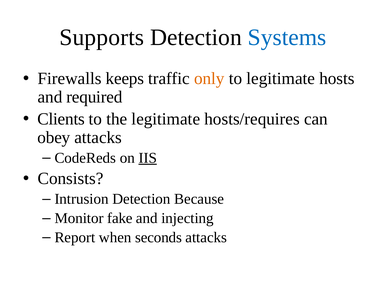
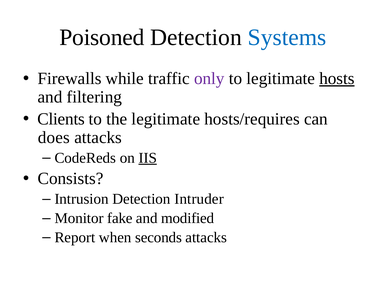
Supports: Supports -> Poisoned
keeps: keeps -> while
only colour: orange -> purple
hosts underline: none -> present
required: required -> filtering
obey: obey -> does
Because: Because -> Intruder
injecting: injecting -> modified
